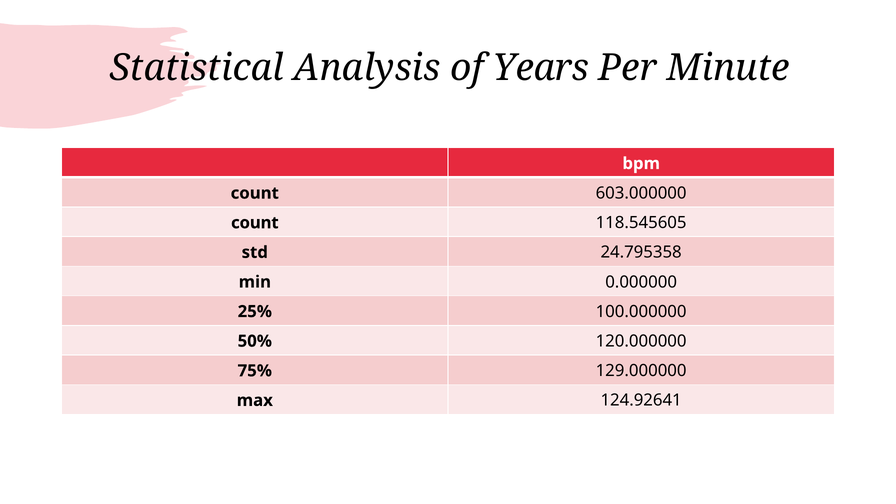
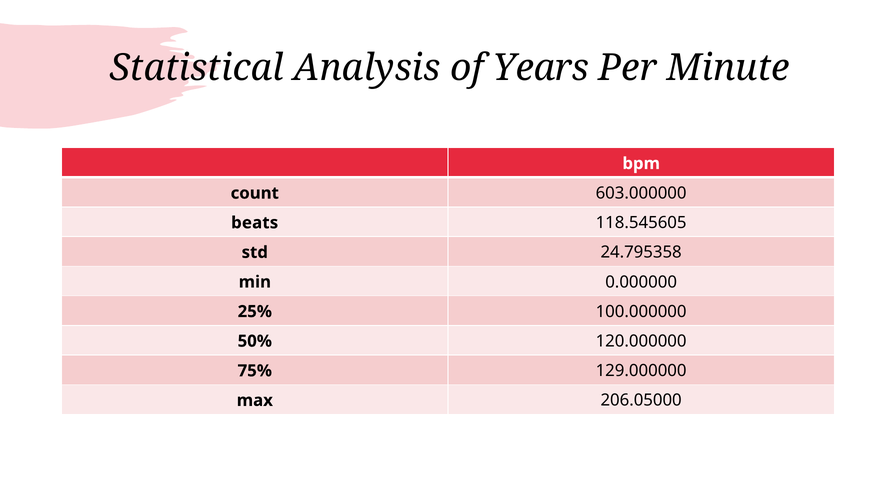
count at (255, 223): count -> beats
124.92641: 124.92641 -> 206.05000
